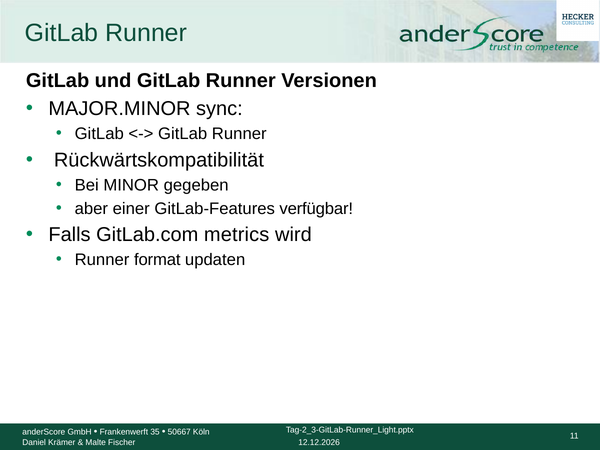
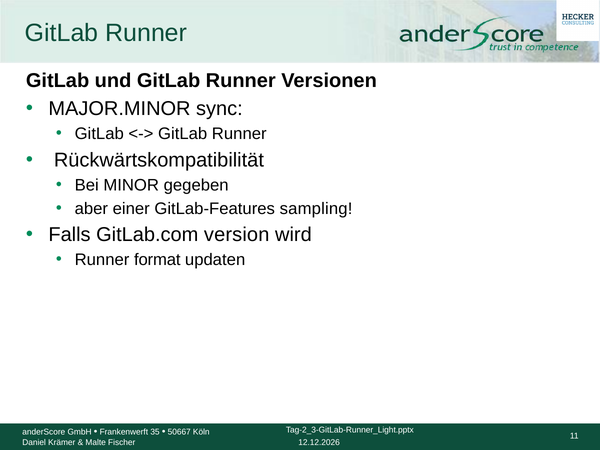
verfügbar: verfügbar -> sampling
metrics: metrics -> version
